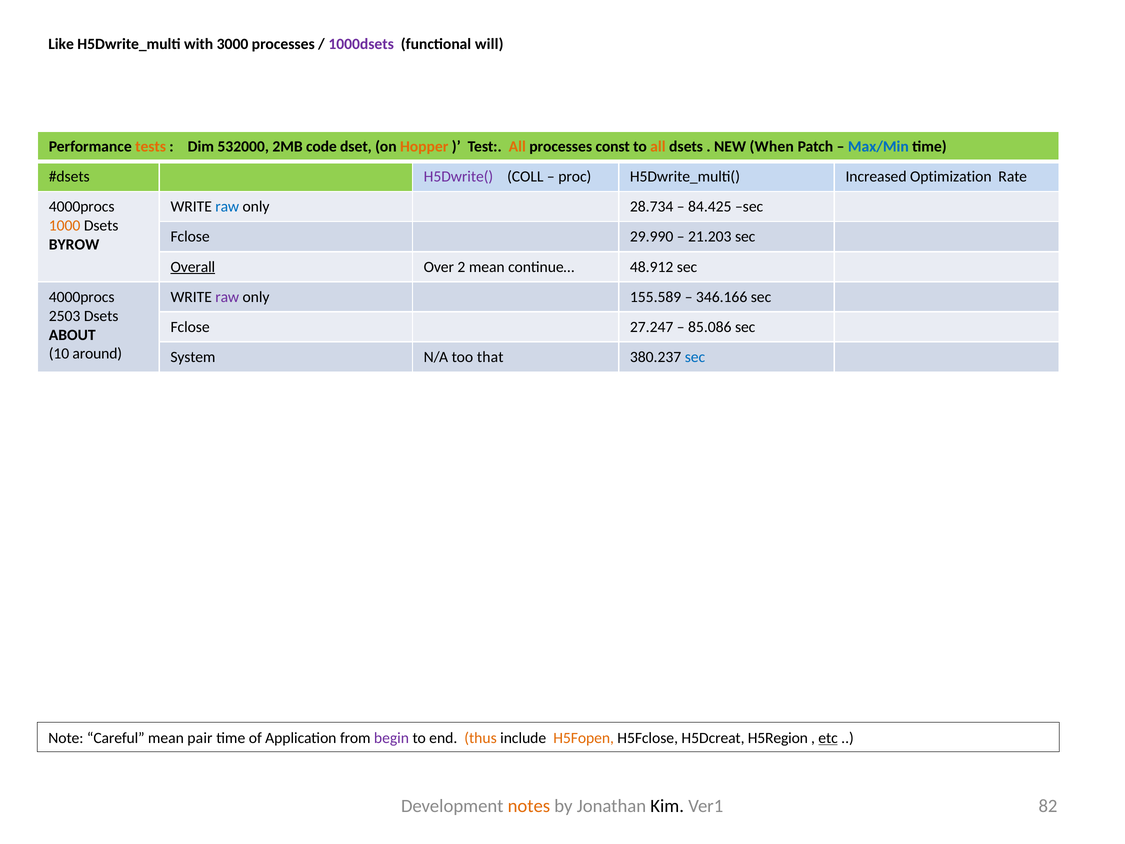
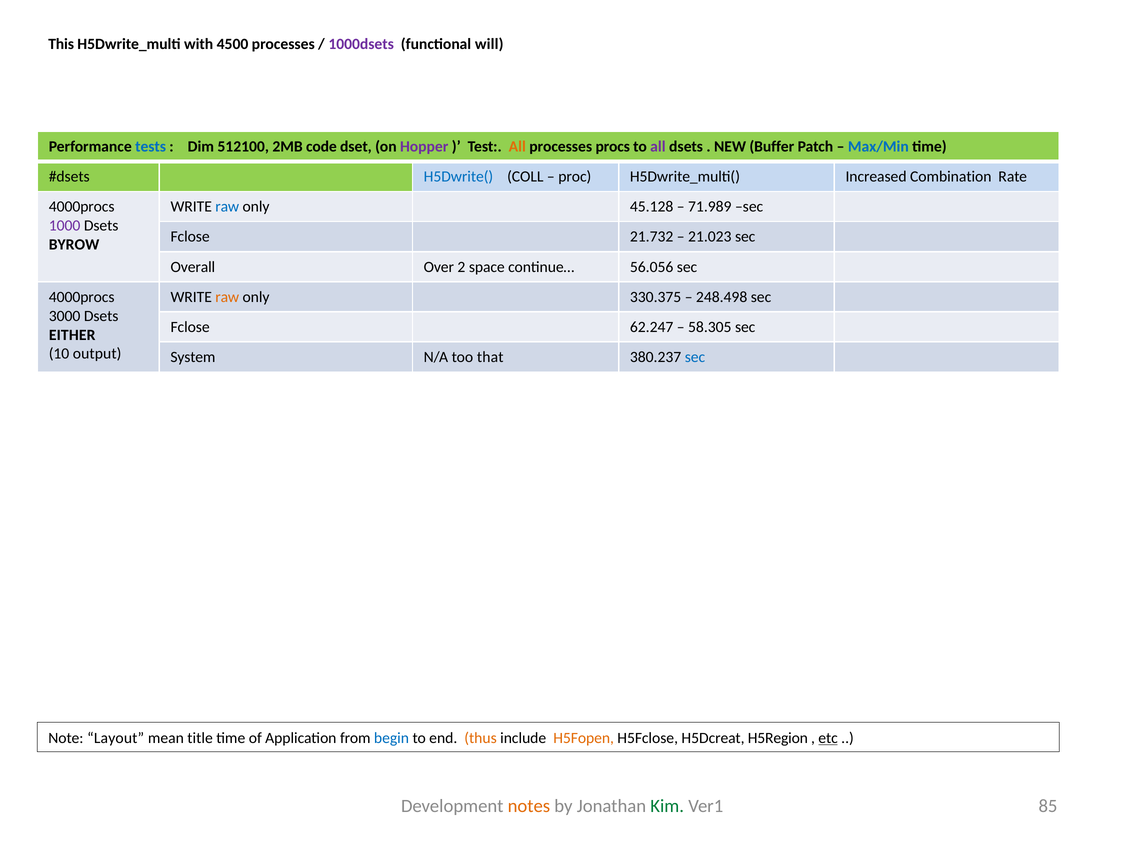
Like: Like -> This
3000: 3000 -> 4500
tests colour: orange -> blue
532000: 532000 -> 512100
Hopper colour: orange -> purple
const: const -> procs
all at (658, 146) colour: orange -> purple
When: When -> Buffer
H5Dwrite( colour: purple -> blue
Optimization: Optimization -> Combination
28.734: 28.734 -> 45.128
84.425: 84.425 -> 71.989
1000 colour: orange -> purple
29.990: 29.990 -> 21.732
21.203: 21.203 -> 21.023
Overall underline: present -> none
2 mean: mean -> space
48.912: 48.912 -> 56.056
raw at (227, 297) colour: purple -> orange
155.589: 155.589 -> 330.375
346.166: 346.166 -> 248.498
2503: 2503 -> 3000
27.247: 27.247 -> 62.247
85.086: 85.086 -> 58.305
ABOUT: ABOUT -> EITHER
around: around -> output
Careful: Careful -> Layout
pair: pair -> title
begin colour: purple -> blue
Kim colour: black -> green
82: 82 -> 85
